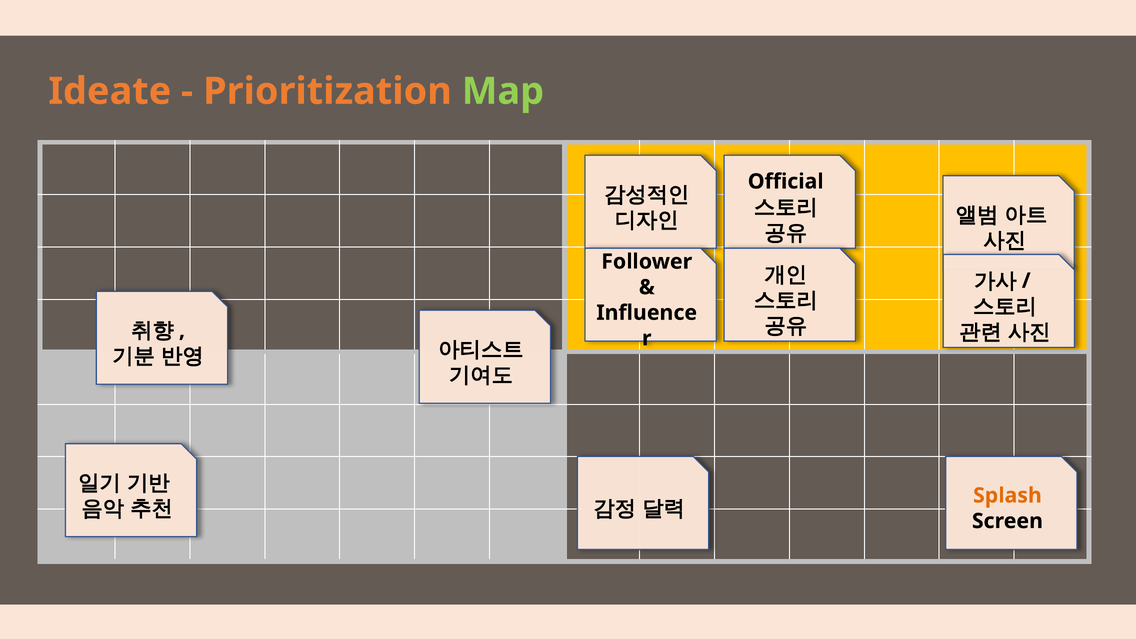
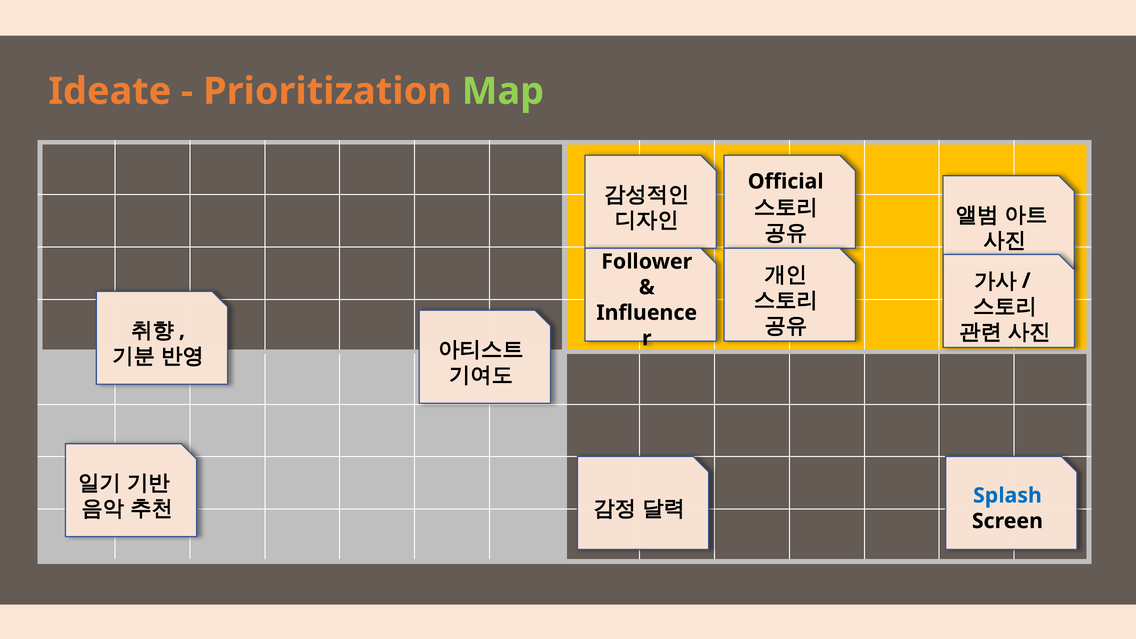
Splash colour: orange -> blue
